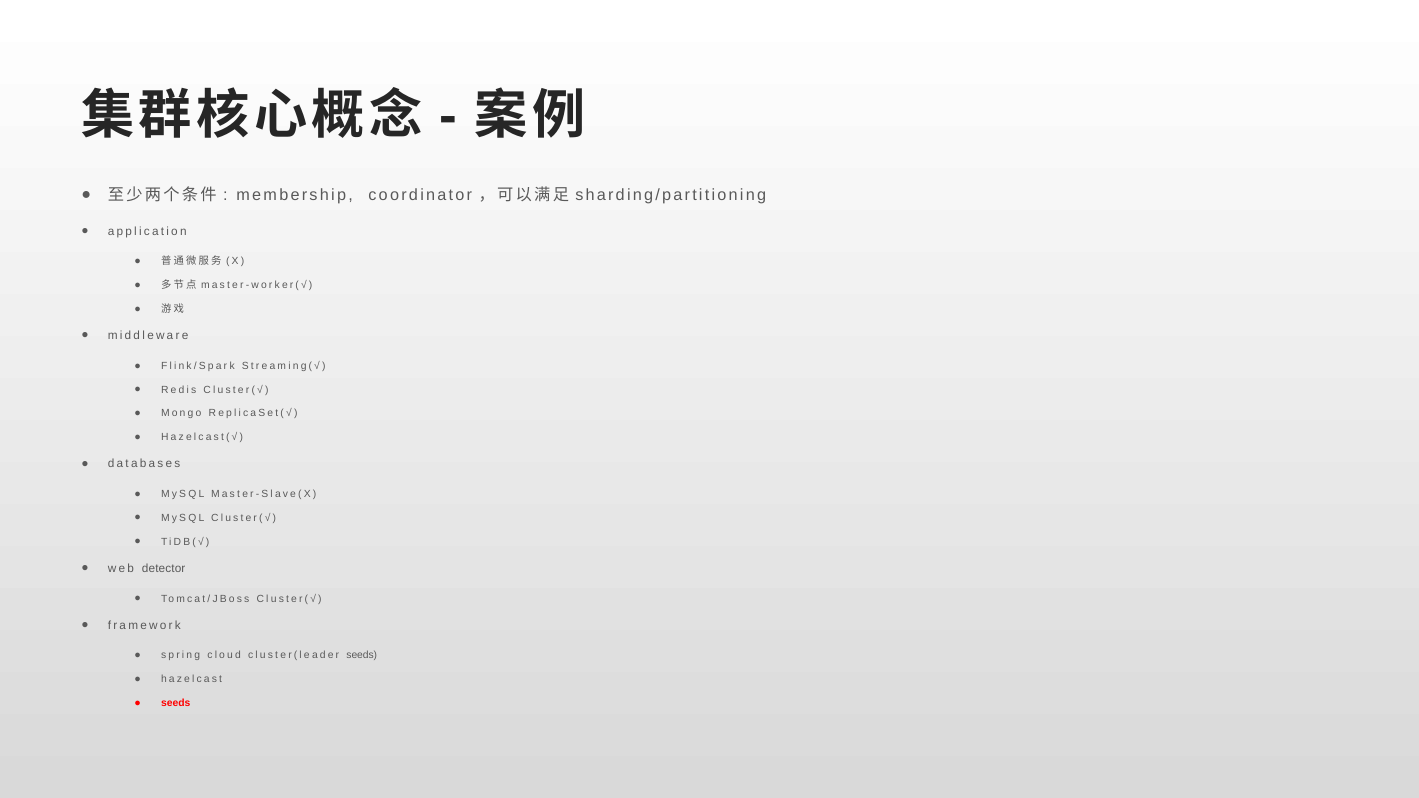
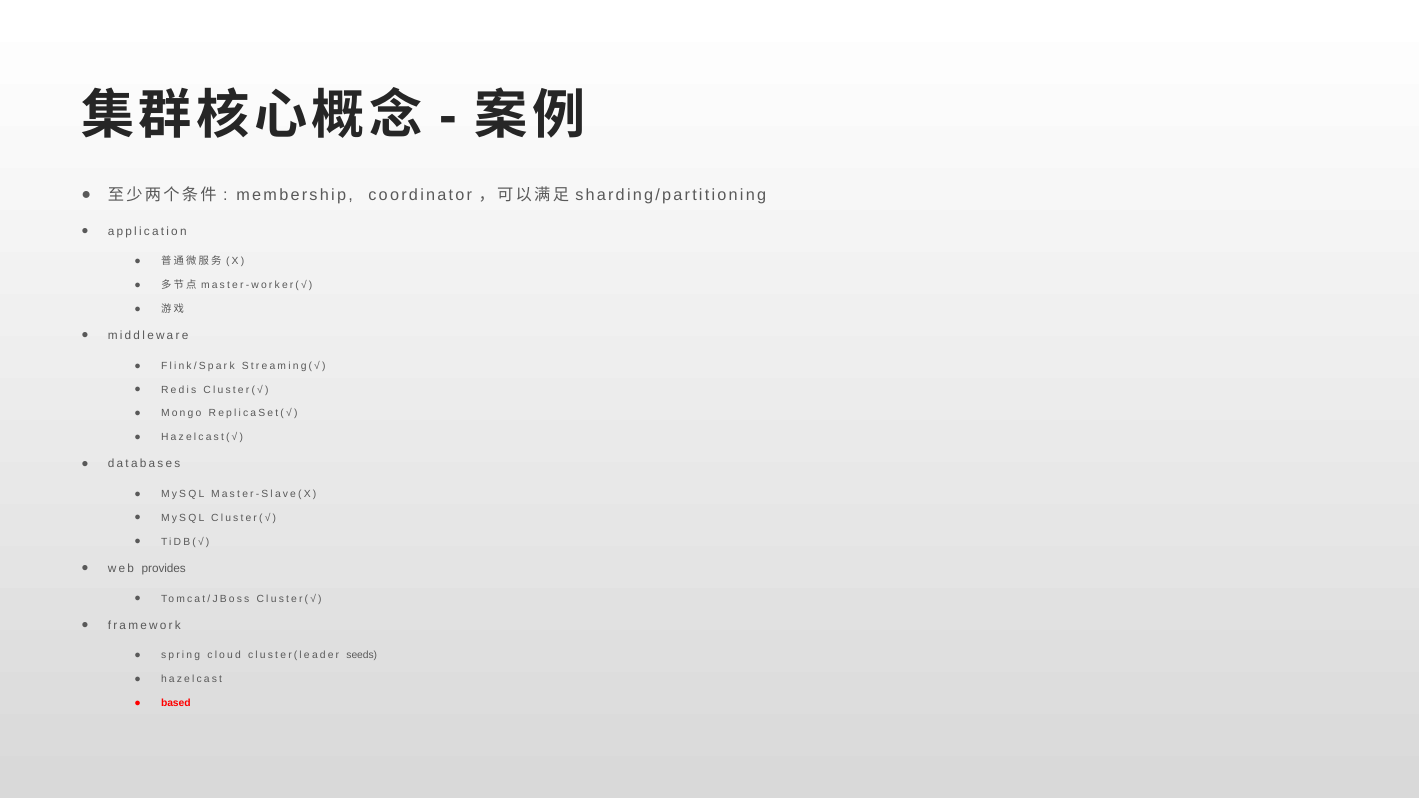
detector: detector -> provides
seeds at (176, 703): seeds -> based
